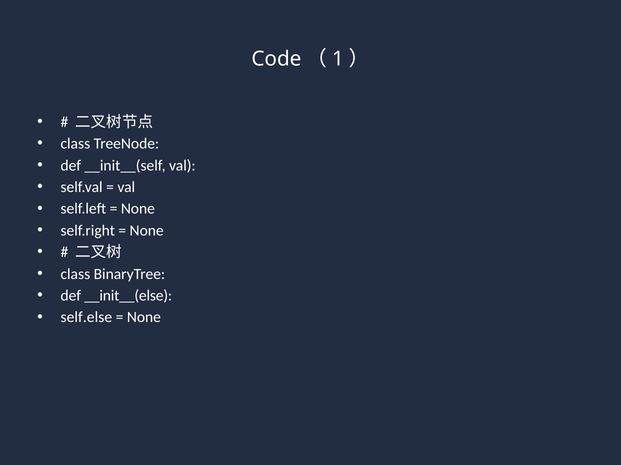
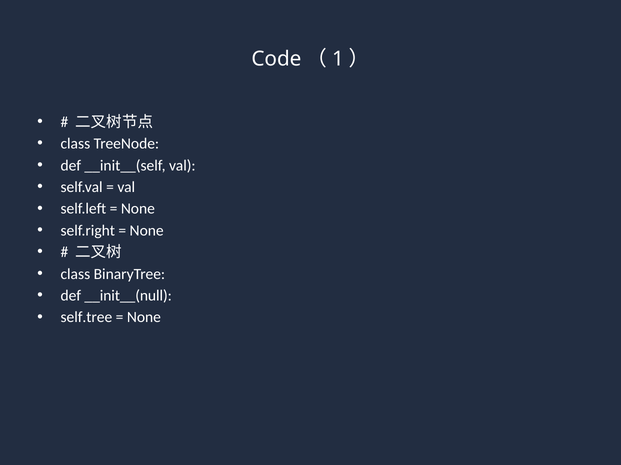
__init__(else: __init__(else -> __init__(null
self.else: self.else -> self.tree
